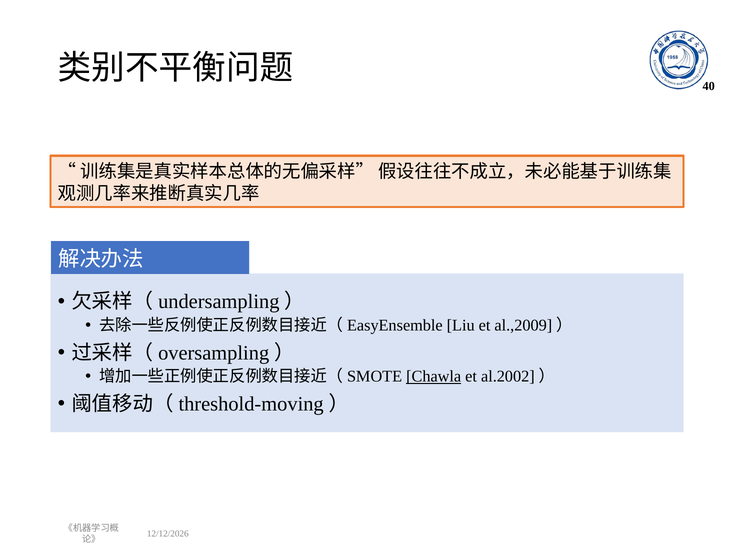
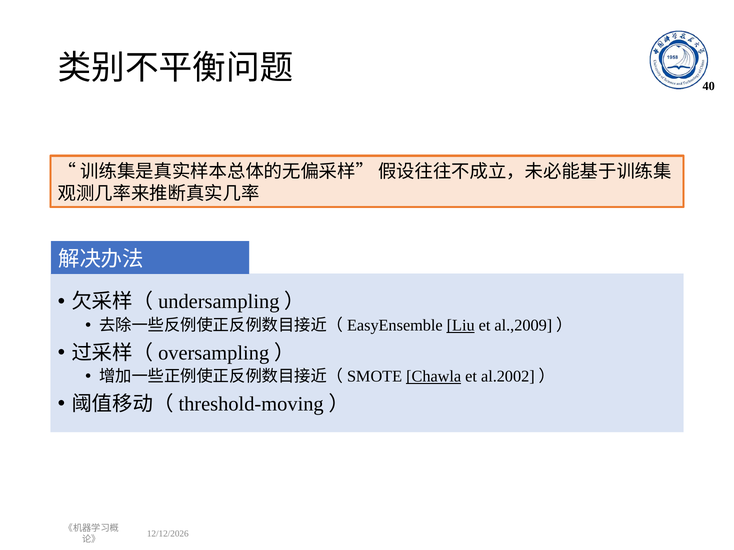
Liu underline: none -> present
